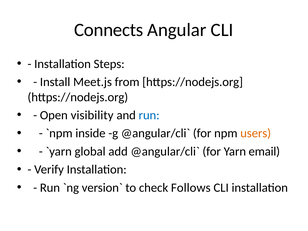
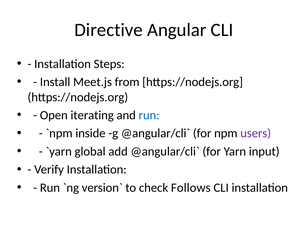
Connects: Connects -> Directive
visibility: visibility -> iterating
users colour: orange -> purple
email: email -> input
